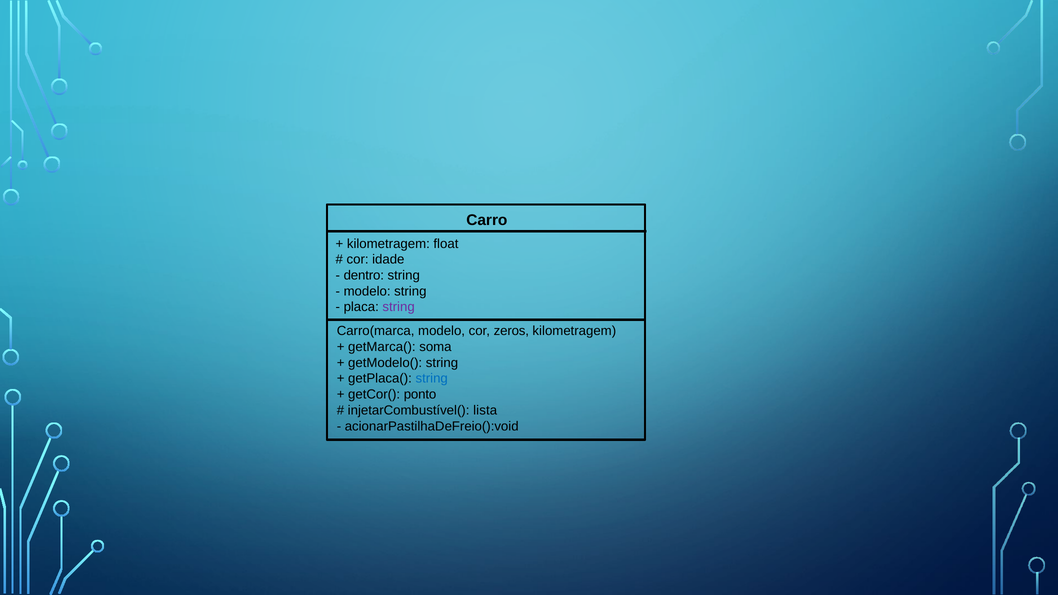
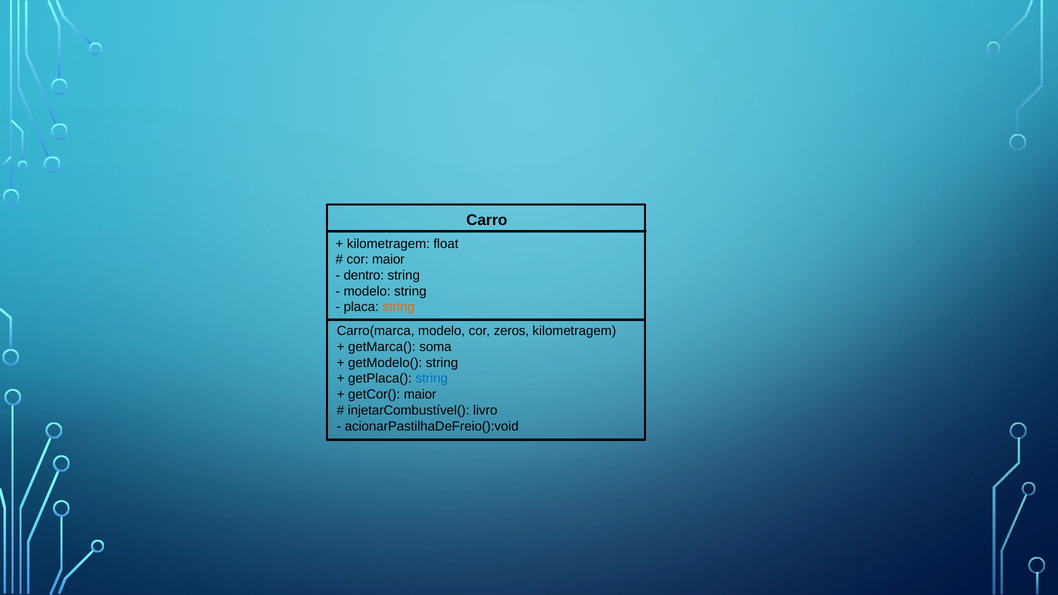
cor idade: idade -> maior
string at (399, 307) colour: purple -> orange
getCor( ponto: ponto -> maior
lista: lista -> livro
